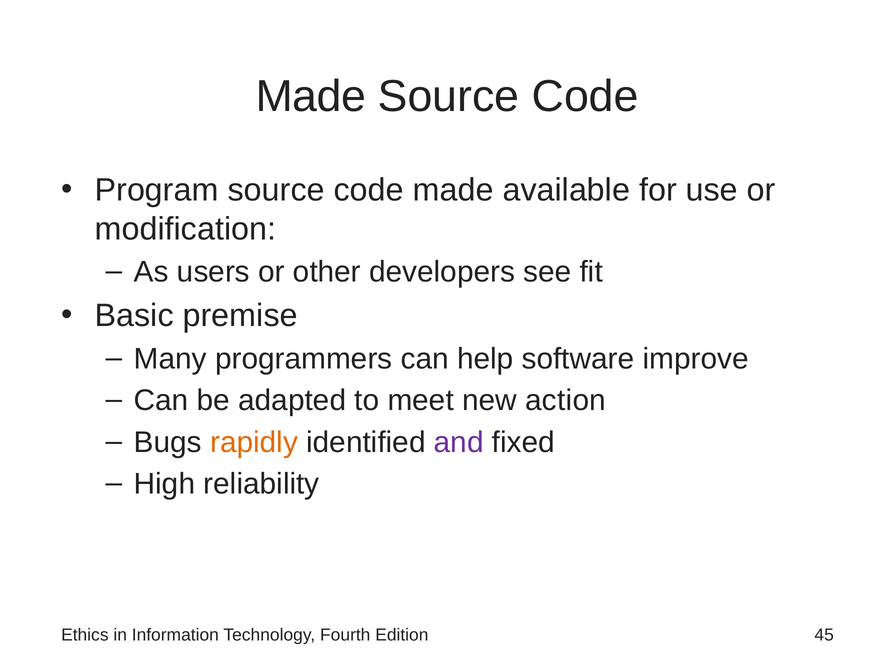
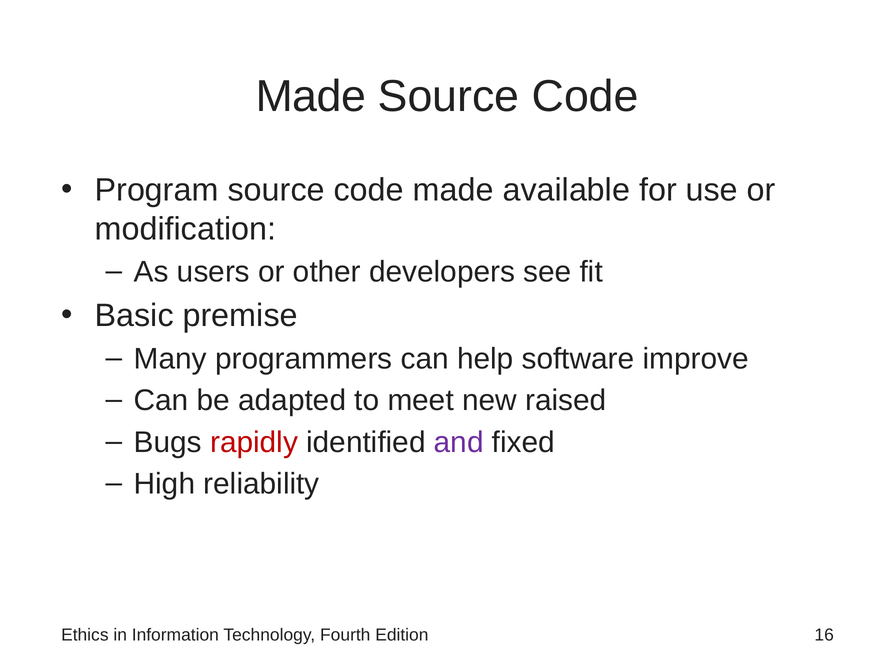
action: action -> raised
rapidly colour: orange -> red
45: 45 -> 16
